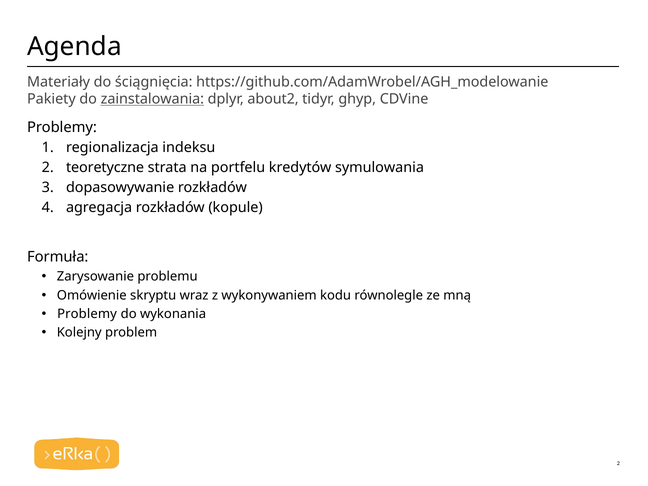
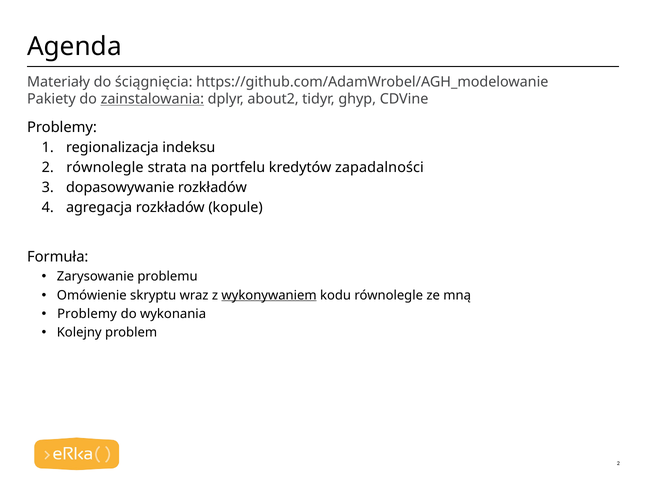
teoretyczne at (105, 167): teoretyczne -> równolegle
symulowania: symulowania -> zapadalności
wykonywaniem underline: none -> present
